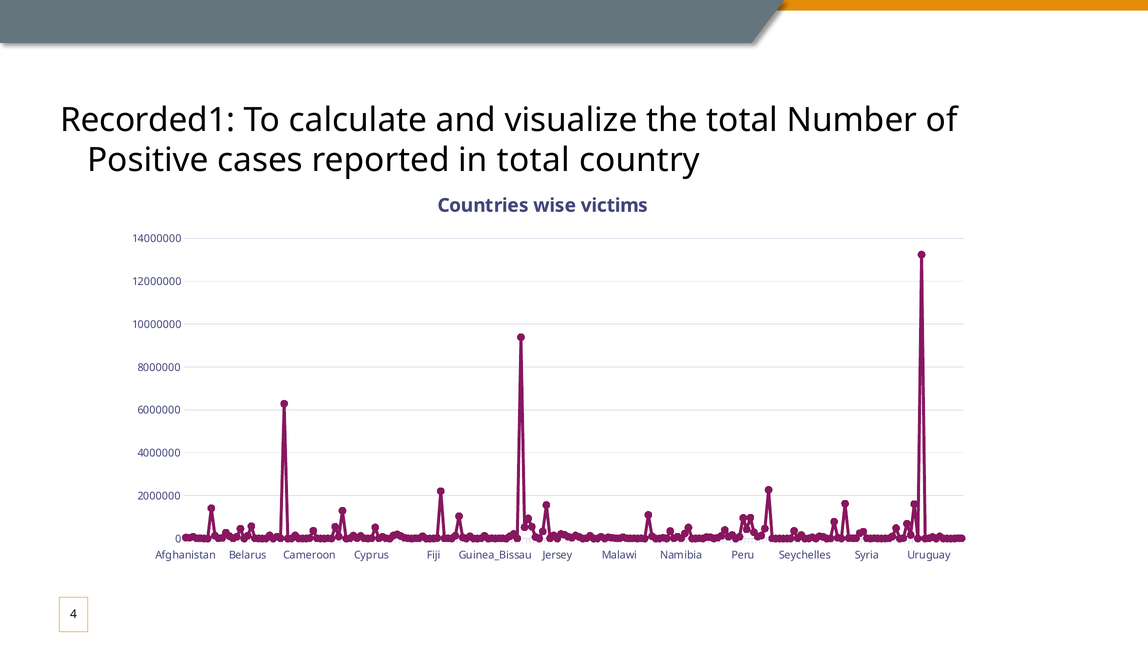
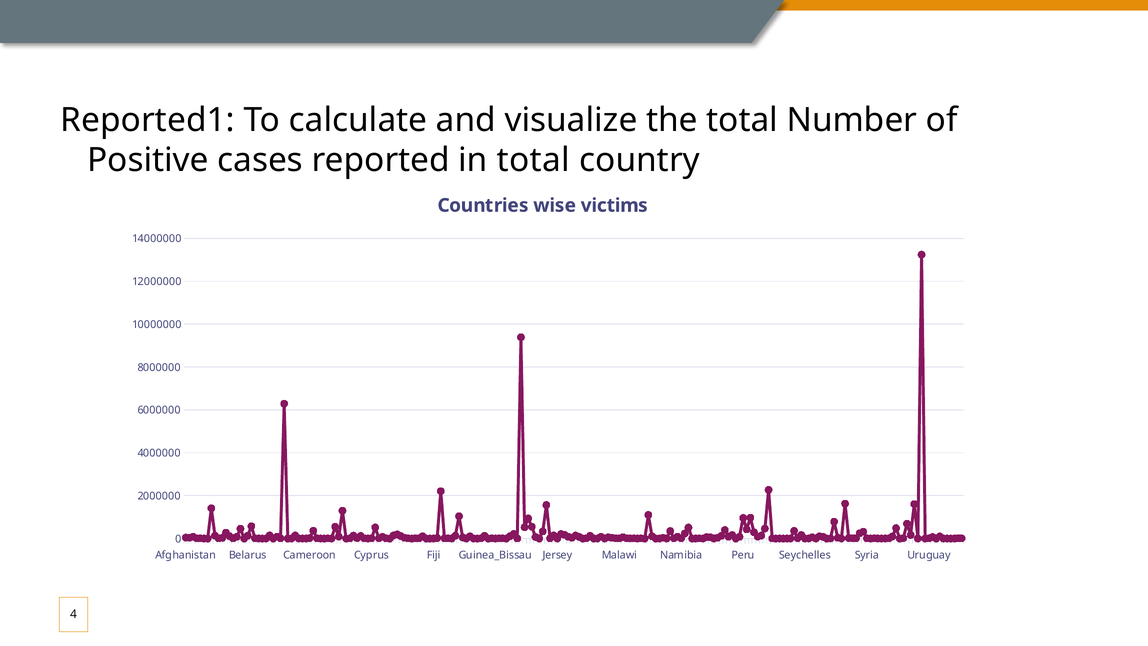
Recorded1: Recorded1 -> Reported1
